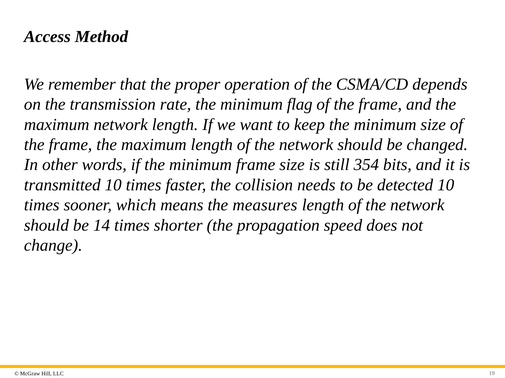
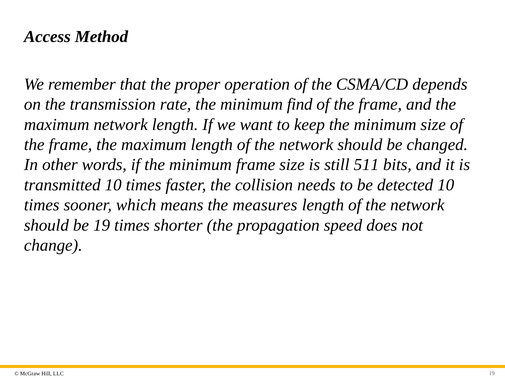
flag: flag -> find
354: 354 -> 511
be 14: 14 -> 19
